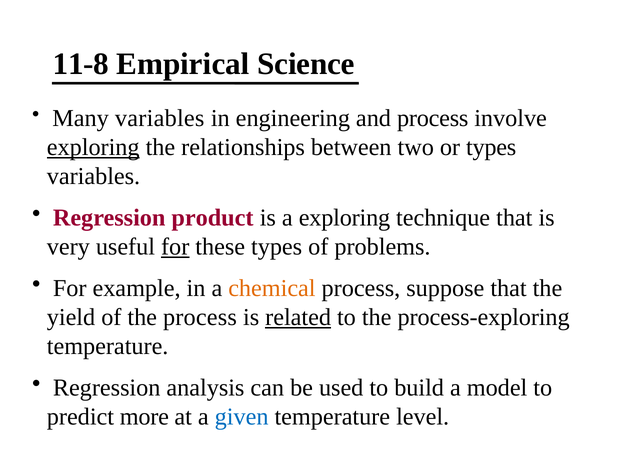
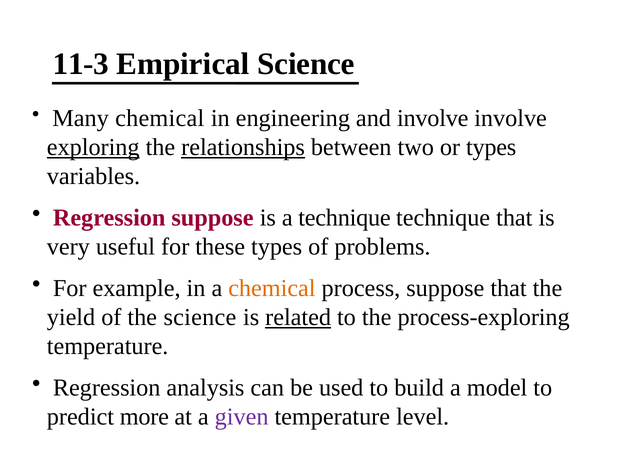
11-8: 11-8 -> 11-3
Many variables: variables -> chemical
and process: process -> involve
relationships underline: none -> present
Regression product: product -> suppose
a exploring: exploring -> technique
for at (175, 247) underline: present -> none
the process: process -> science
given colour: blue -> purple
